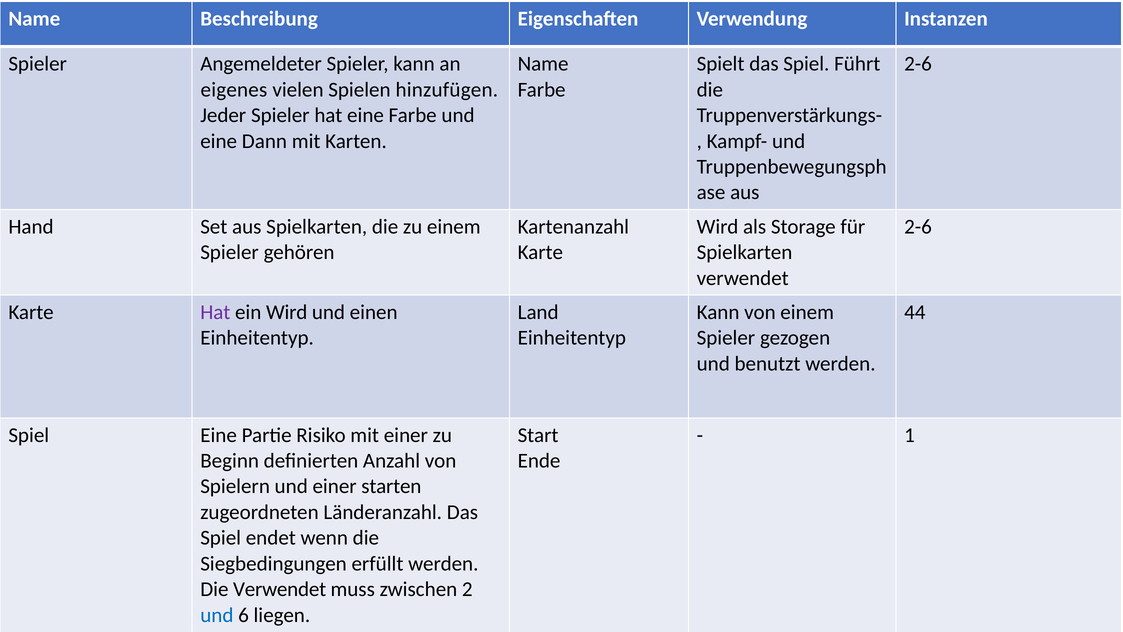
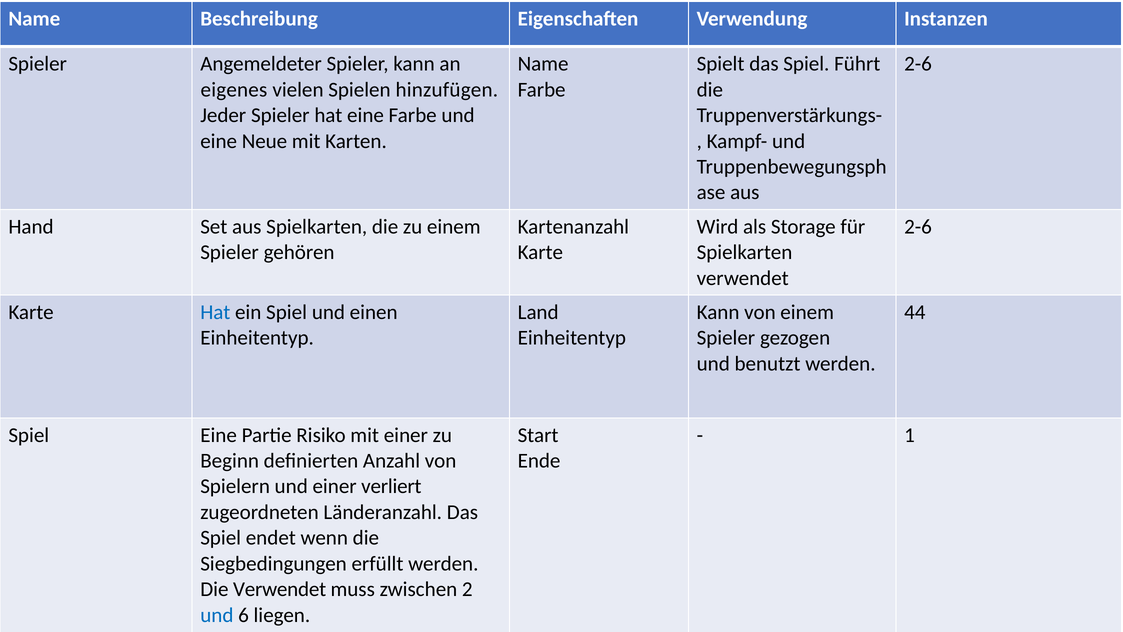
Dann: Dann -> Neue
Hat at (215, 312) colour: purple -> blue
ein Wird: Wird -> Spiel
starten: starten -> verliert
